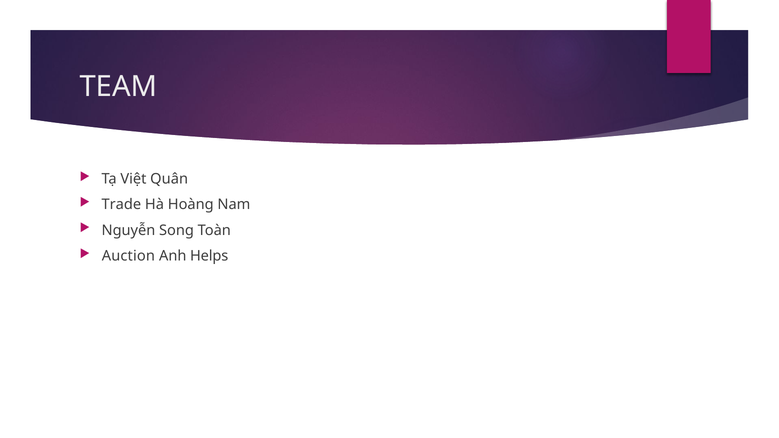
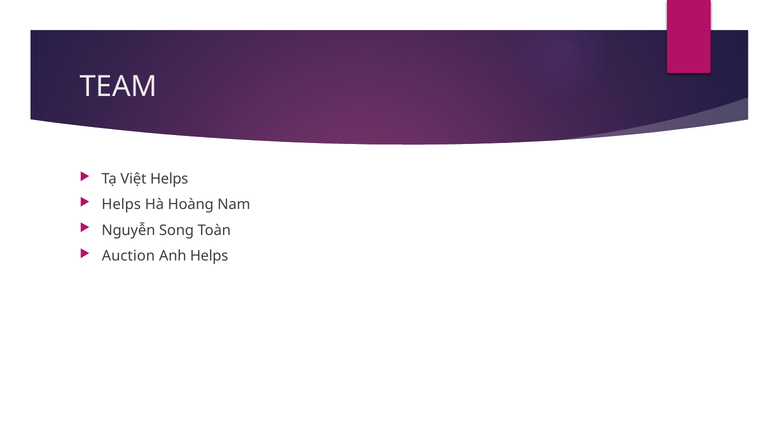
Việt Quân: Quân -> Helps
Trade at (121, 205): Trade -> Helps
